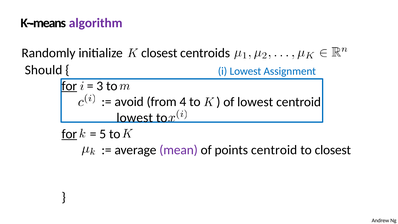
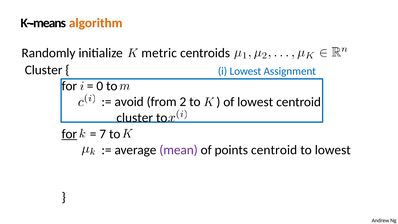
algorithm colour: purple -> orange
initialize closest: closest -> metric
Should at (44, 70): Should -> Cluster
for at (69, 86) underline: present -> none
3: 3 -> 0
4: 4 -> 2
lowest at (135, 118): lowest -> cluster
5: 5 -> 7
to closest: closest -> lowest
